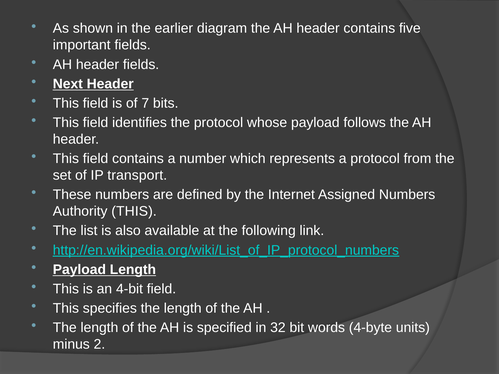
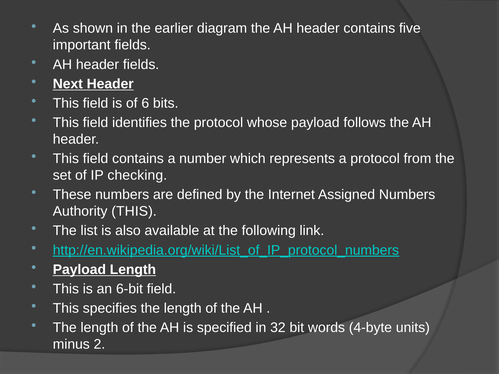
7: 7 -> 6
transport: transport -> checking
4-bit: 4-bit -> 6-bit
